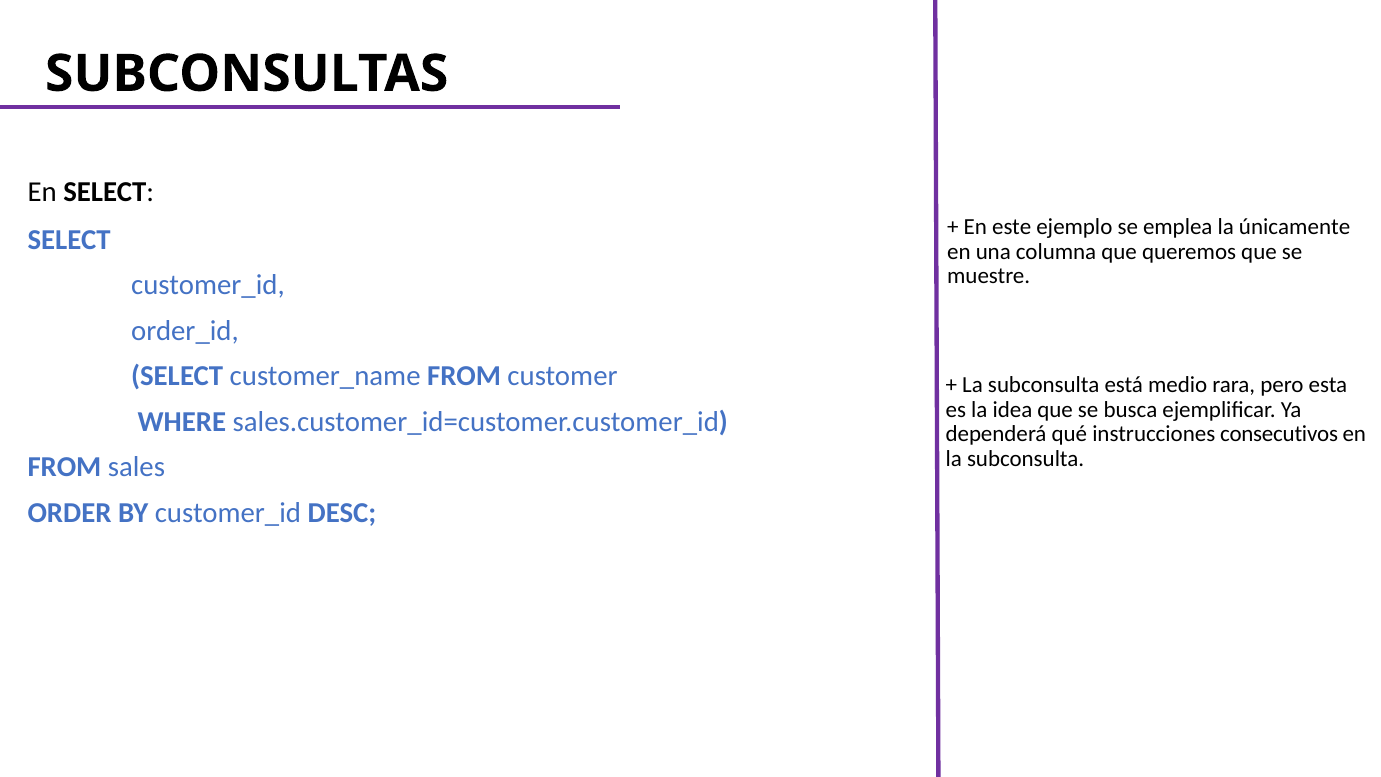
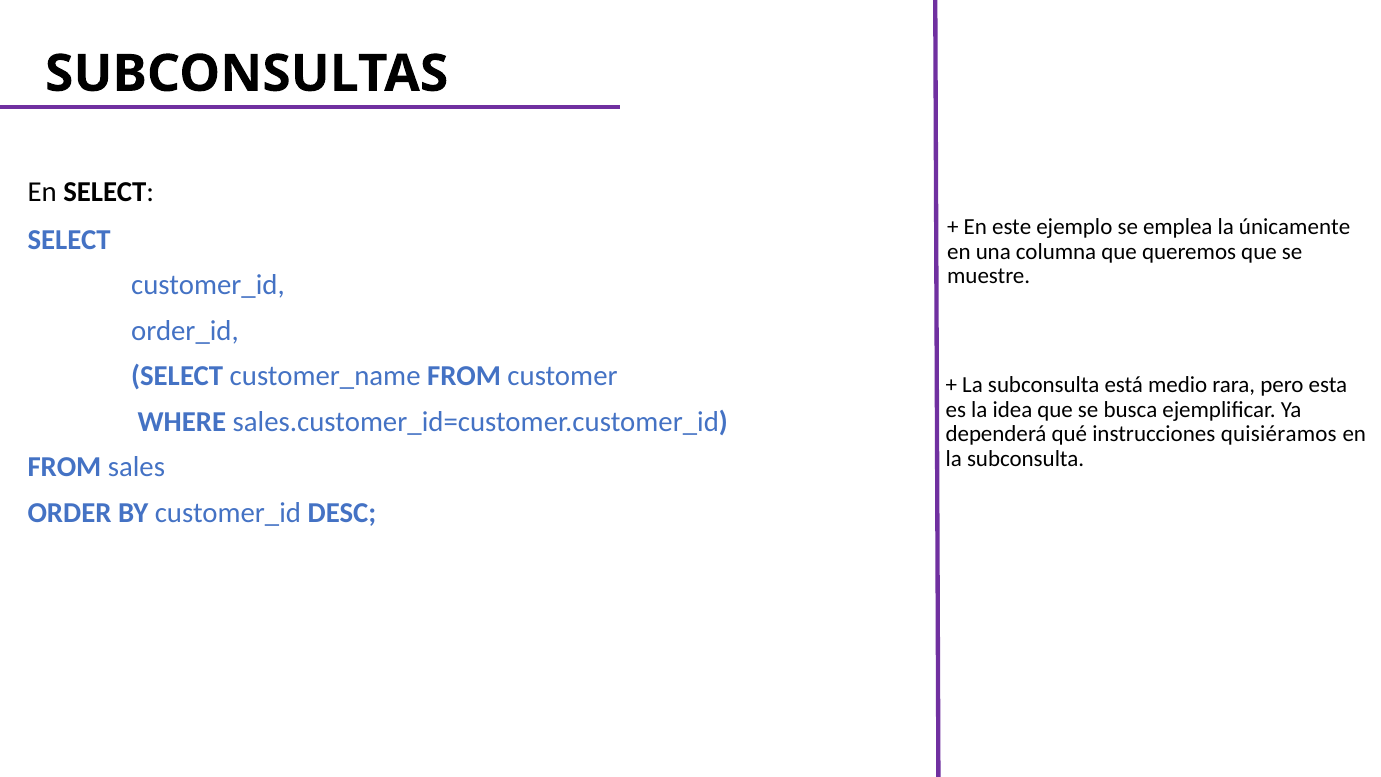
consecutivos: consecutivos -> quisiéramos
